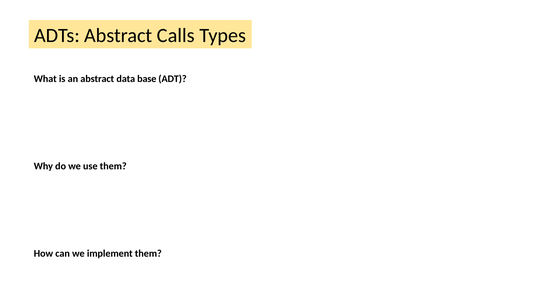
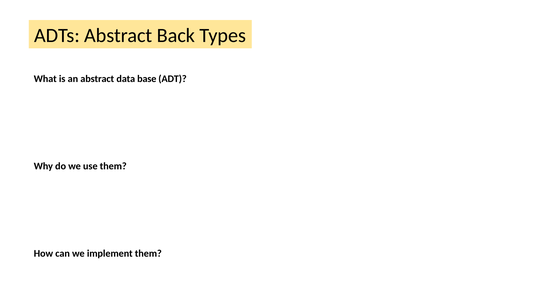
Calls: Calls -> Back
